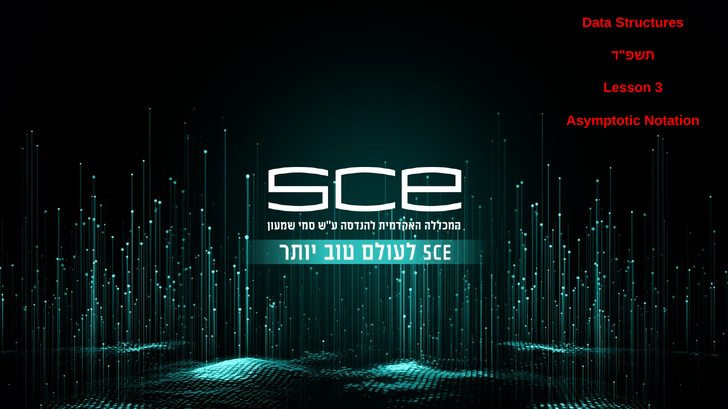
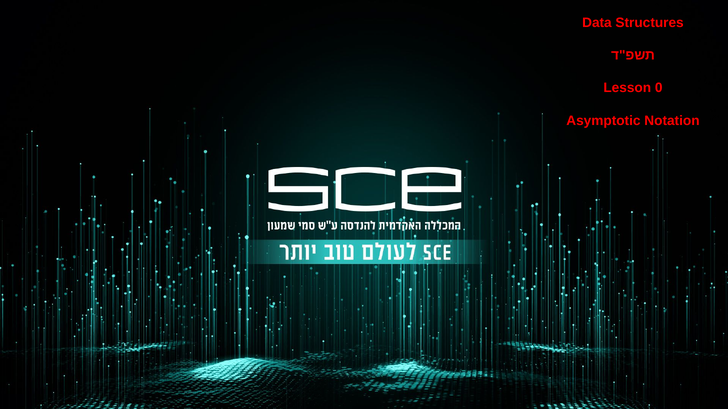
3: 3 -> 0
